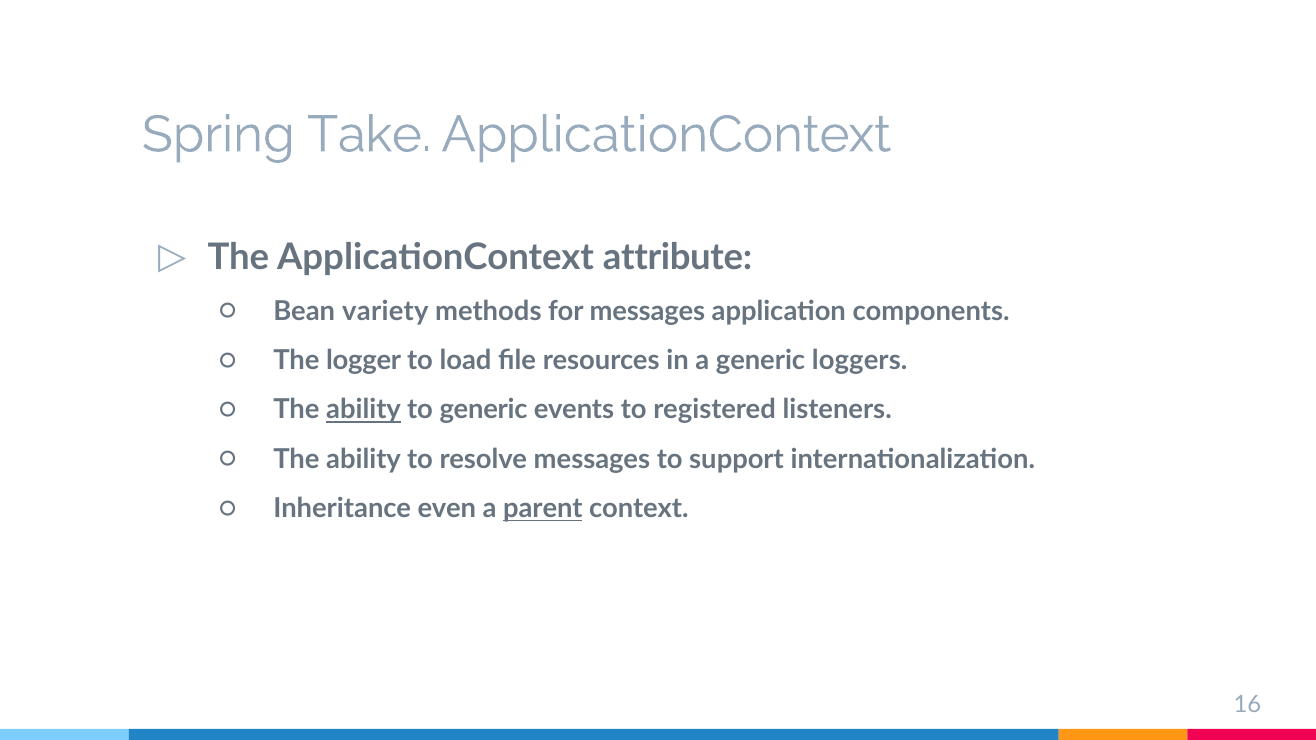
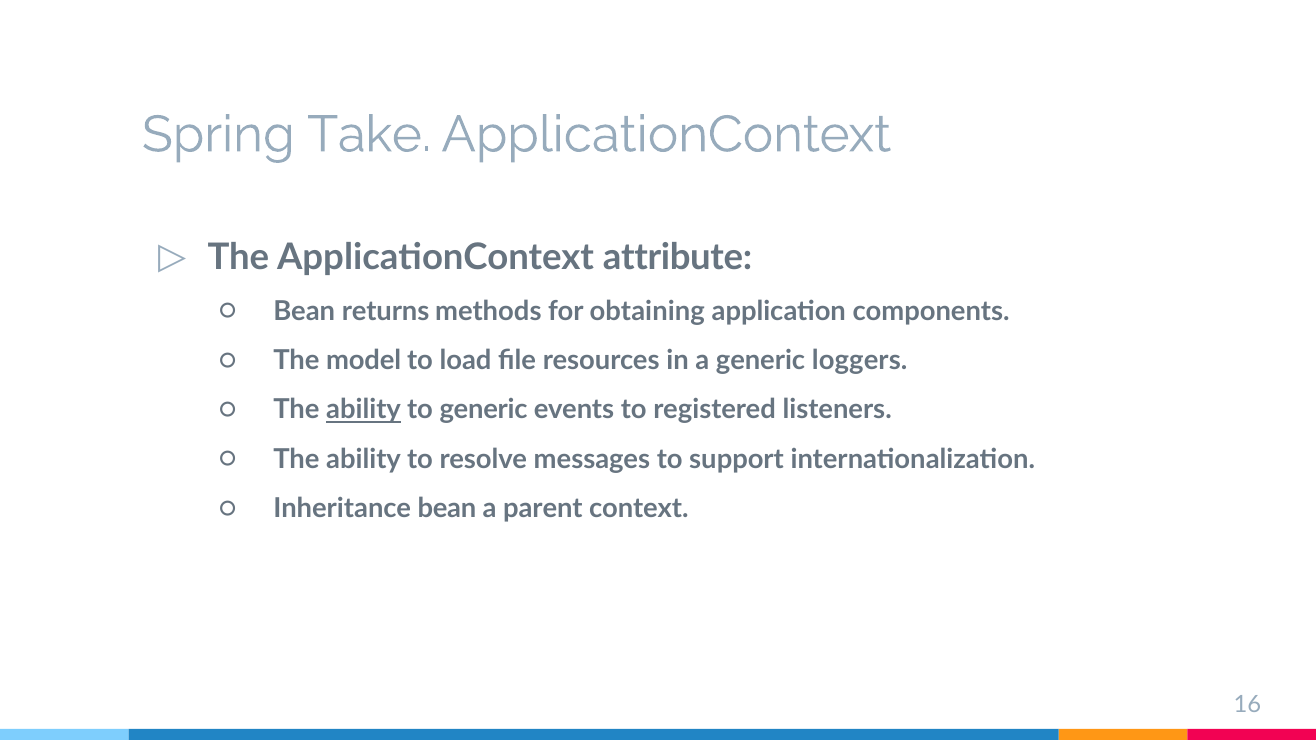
variety: variety -> returns
for messages: messages -> obtaining
logger: logger -> model
Inheritance even: even -> bean
parent underline: present -> none
